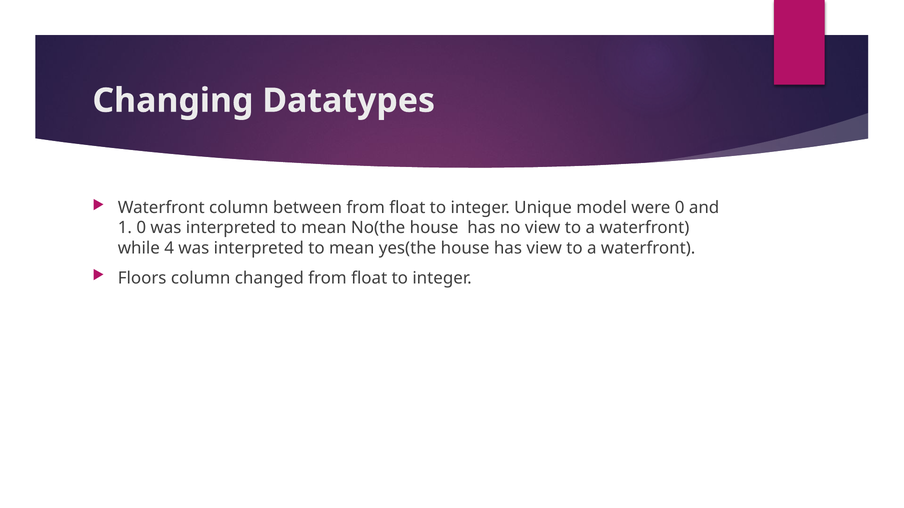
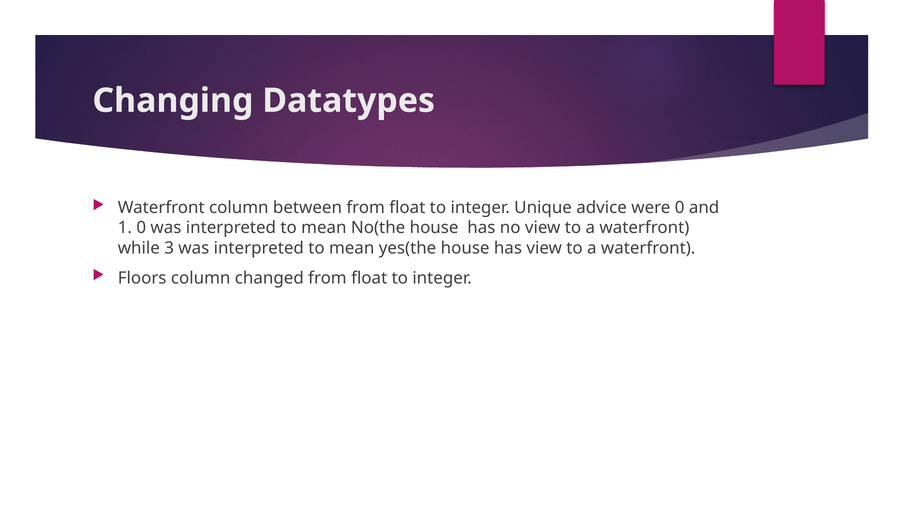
model: model -> advice
4: 4 -> 3
